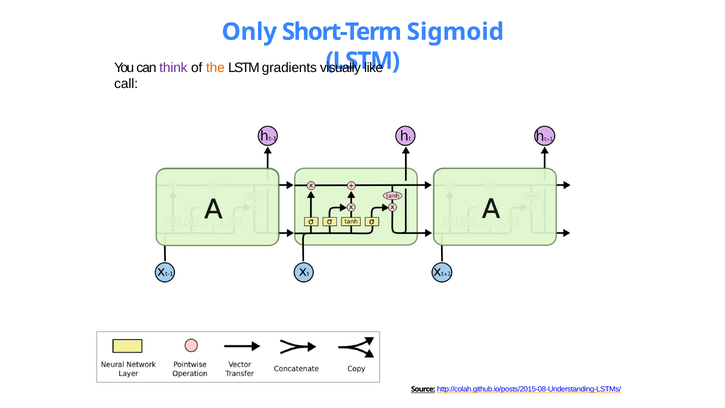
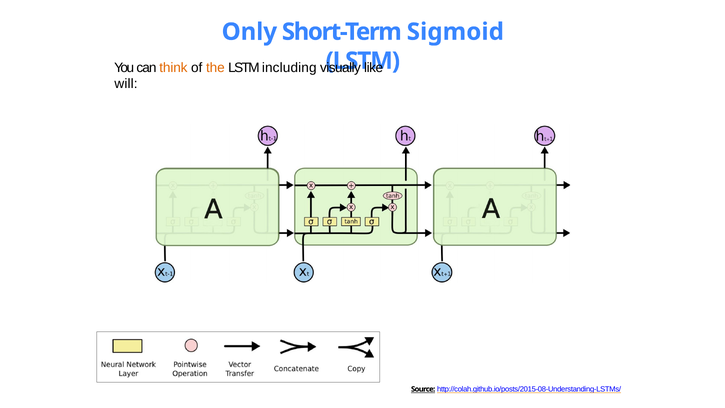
think colour: purple -> orange
gradients: gradients -> including
call: call -> will
